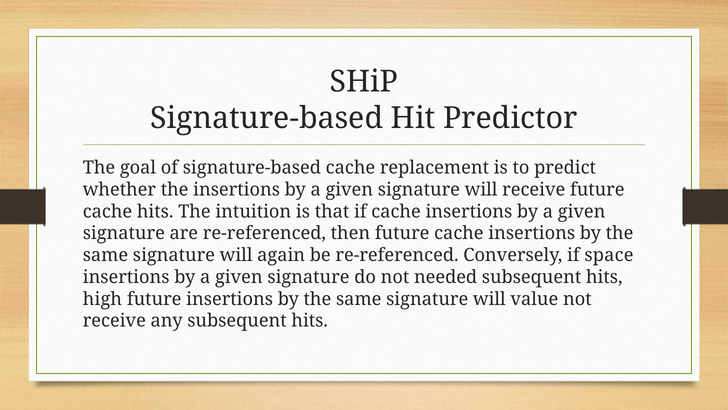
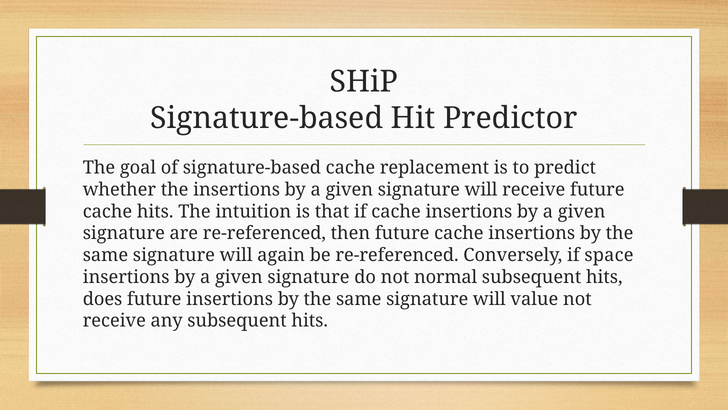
needed: needed -> normal
high: high -> does
